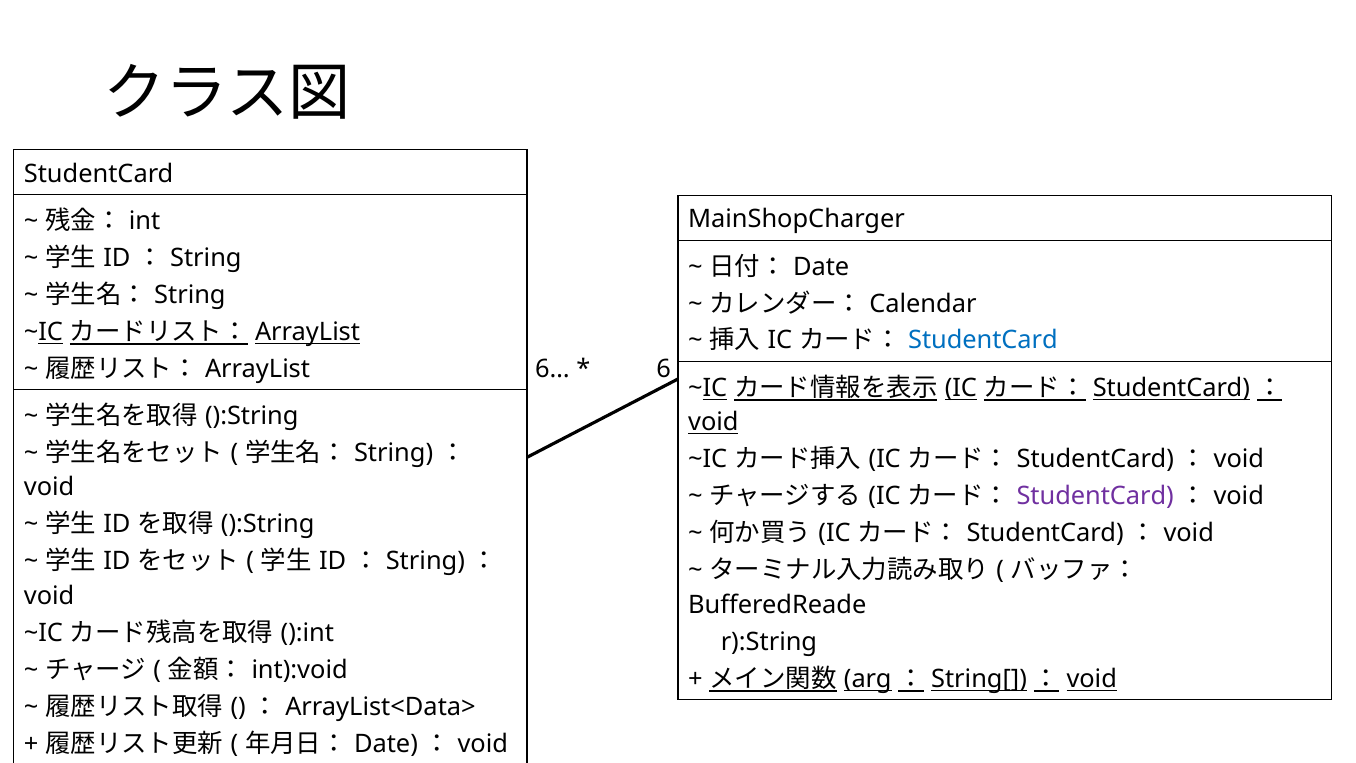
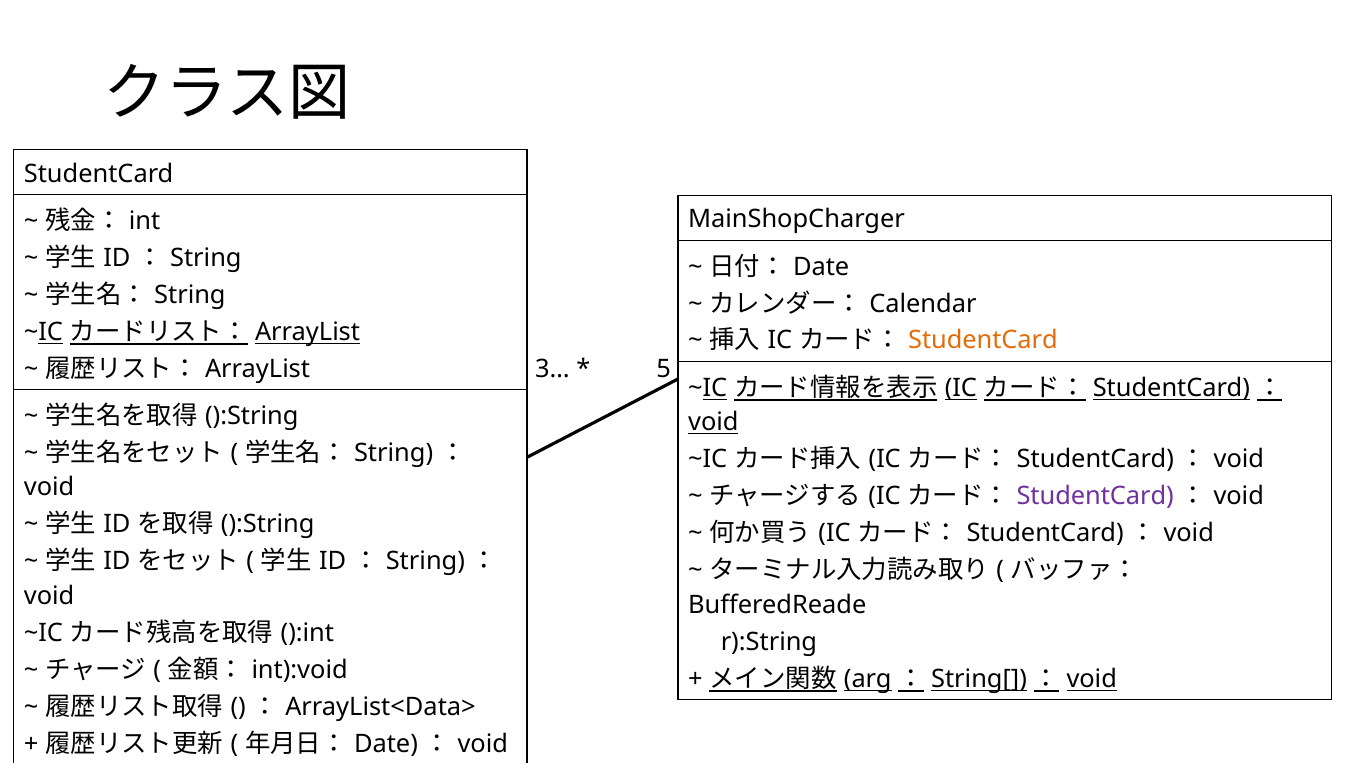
StudentCard at (983, 340) colour: blue -> orange
6…: 6… -> 3…
6: 6 -> 5
